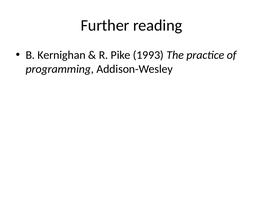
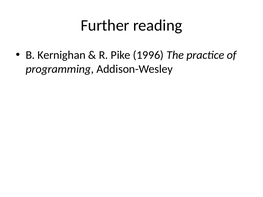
1993: 1993 -> 1996
